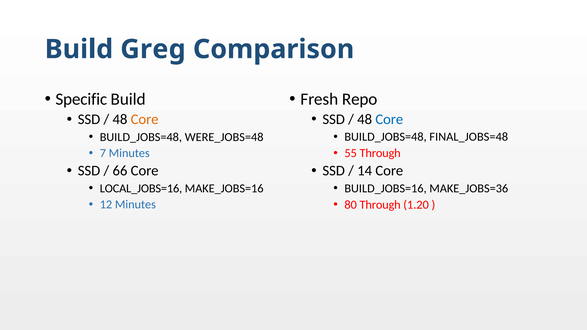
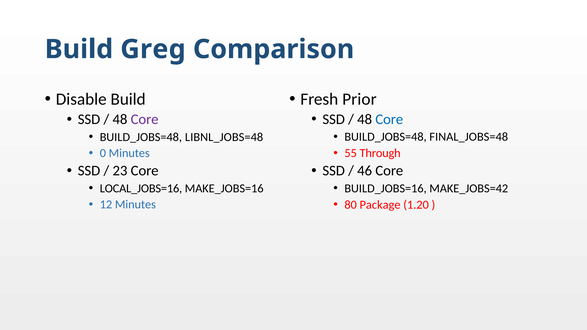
Repo: Repo -> Prior
Specific: Specific -> Disable
Core at (145, 119) colour: orange -> purple
WERE_JOBS=48: WERE_JOBS=48 -> LIBNL_JOBS=48
7: 7 -> 0
66: 66 -> 23
14: 14 -> 46
MAKE_JOBS=36: MAKE_JOBS=36 -> MAKE_JOBS=42
80 Through: Through -> Package
